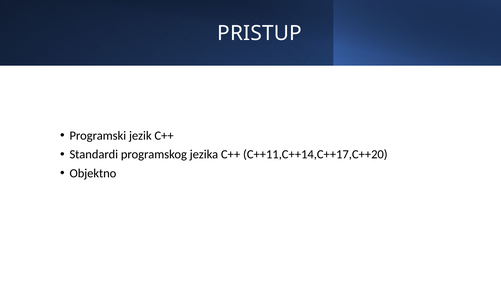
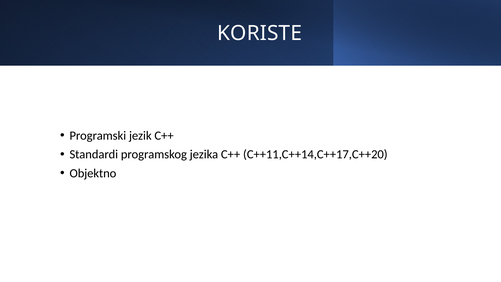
PRISTUP: PRISTUP -> KORISTE
